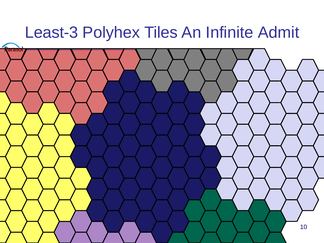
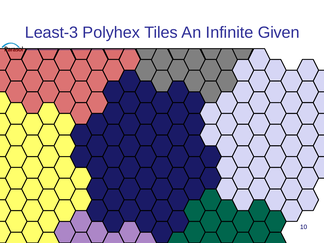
Admit: Admit -> Given
